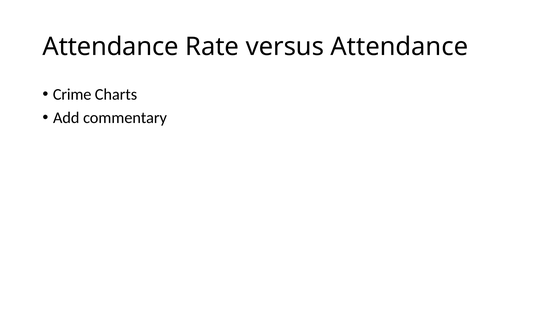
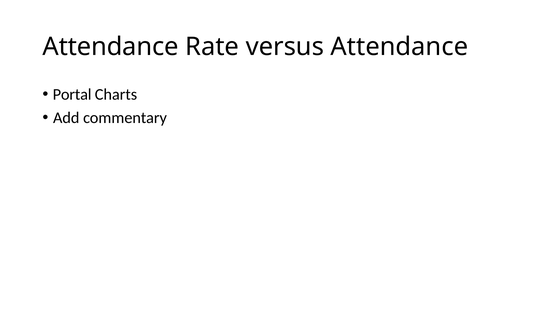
Crime: Crime -> Portal
